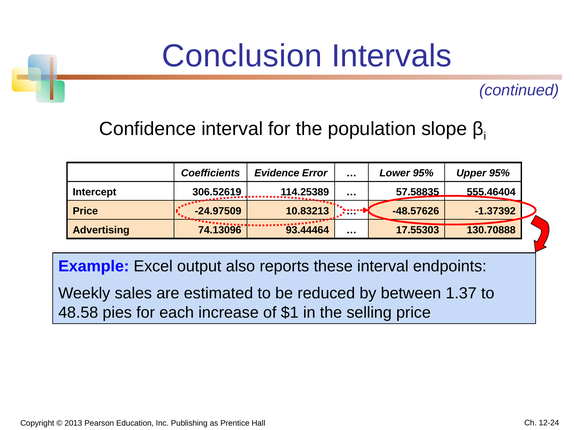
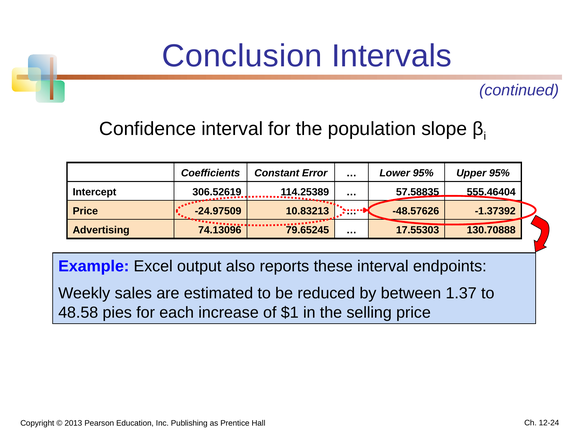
Evidence: Evidence -> Constant
93.44464: 93.44464 -> 79.65245
